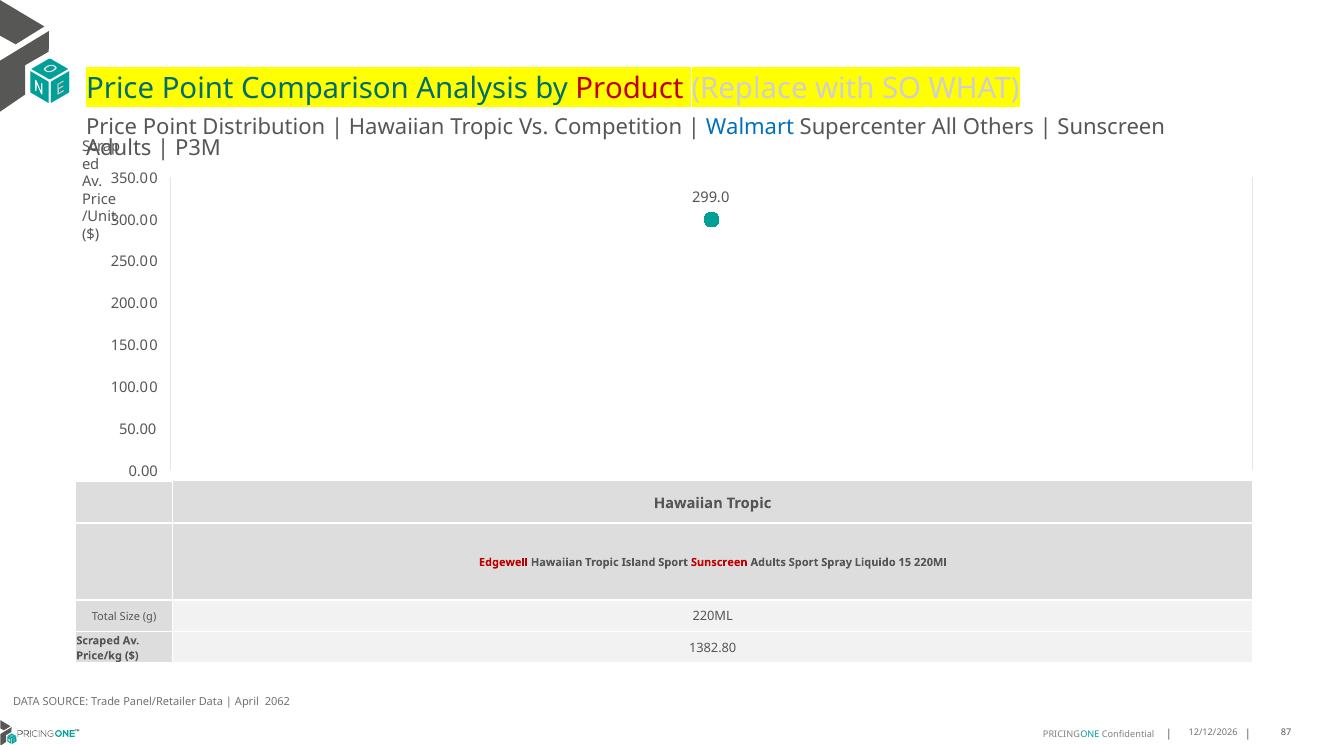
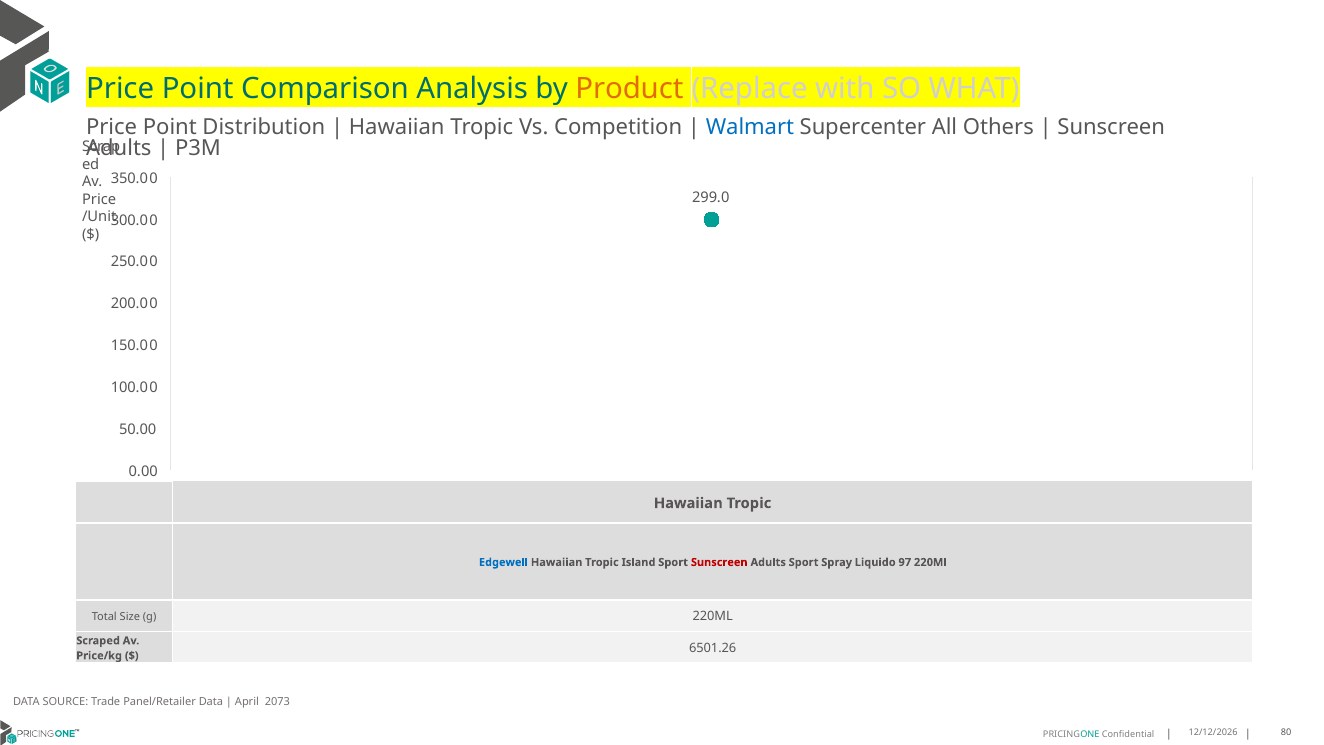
Product colour: red -> orange
Edgewell colour: red -> blue
15: 15 -> 97
1382.80: 1382.80 -> 6501.26
2062: 2062 -> 2073
87: 87 -> 80
